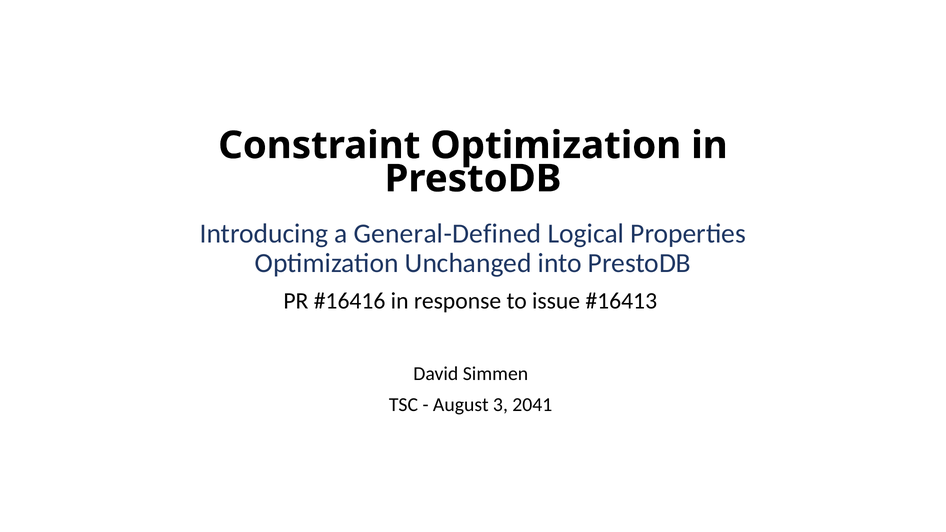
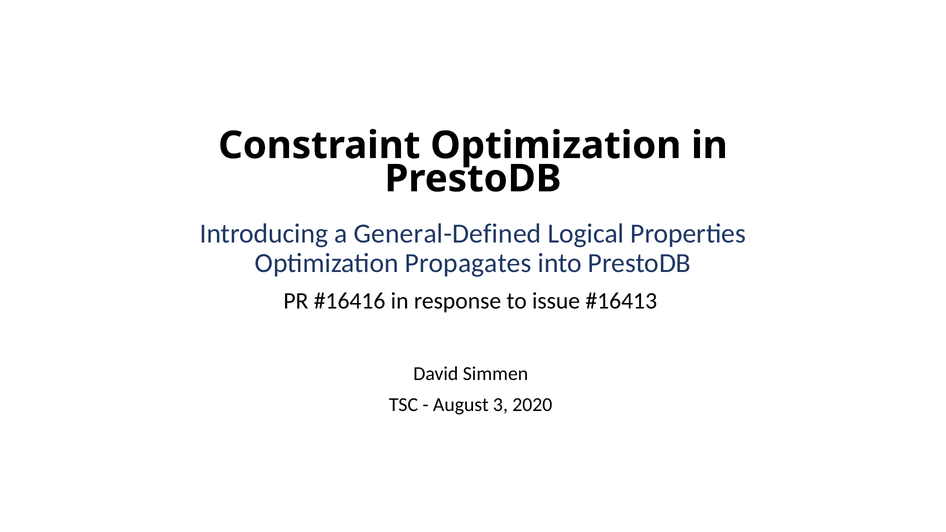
Unchanged: Unchanged -> Propagates
2041: 2041 -> 2020
